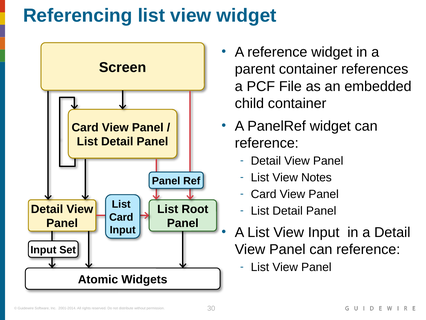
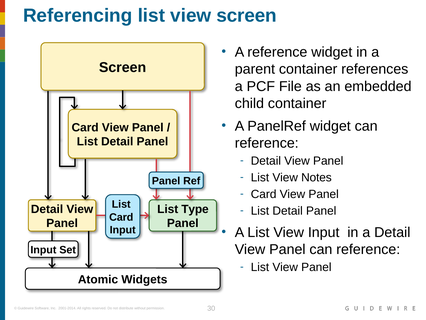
view widget: widget -> screen
Root: Root -> Type
